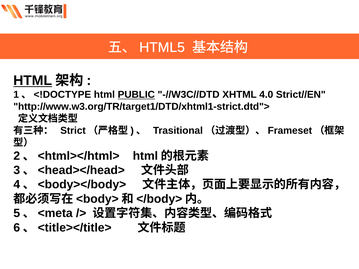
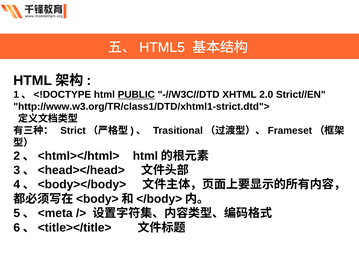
HTML at (33, 81) underline: present -> none
4.0: 4.0 -> 2.0
http://www.w3.org/TR/target1/DTD/xhtml1-strict.dtd">: http://www.w3.org/TR/target1/DTD/xhtml1-strict.dtd"> -> http://www.w3.org/TR/class1/DTD/xhtml1-strict.dtd">
